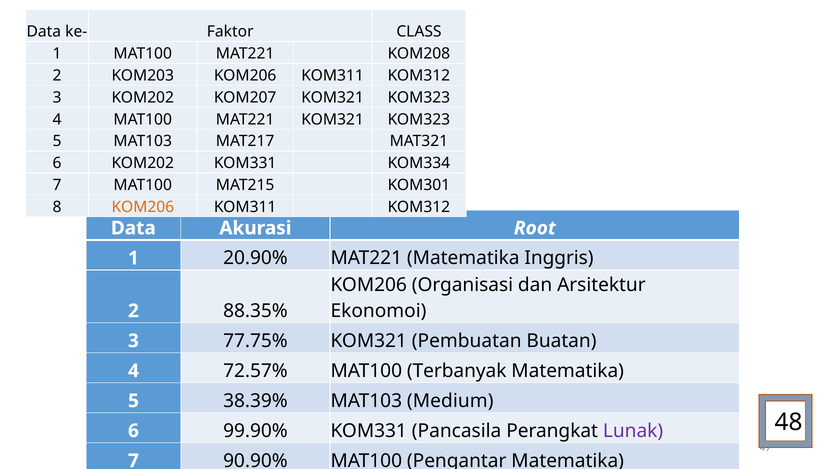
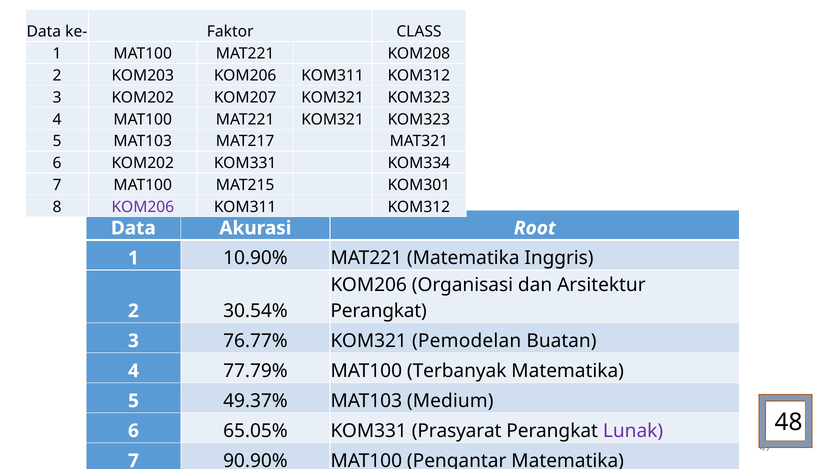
KOM206 at (143, 207) colour: orange -> purple
20.90%: 20.90% -> 10.90%
Ekonomoi at (379, 311): Ekonomoi -> Perangkat
88.35%: 88.35% -> 30.54%
77.75%: 77.75% -> 76.77%
Pembuatan: Pembuatan -> Pemodelan
72.57%: 72.57% -> 77.79%
38.39%: 38.39% -> 49.37%
99.90%: 99.90% -> 65.05%
Pancasila: Pancasila -> Prasyarat
